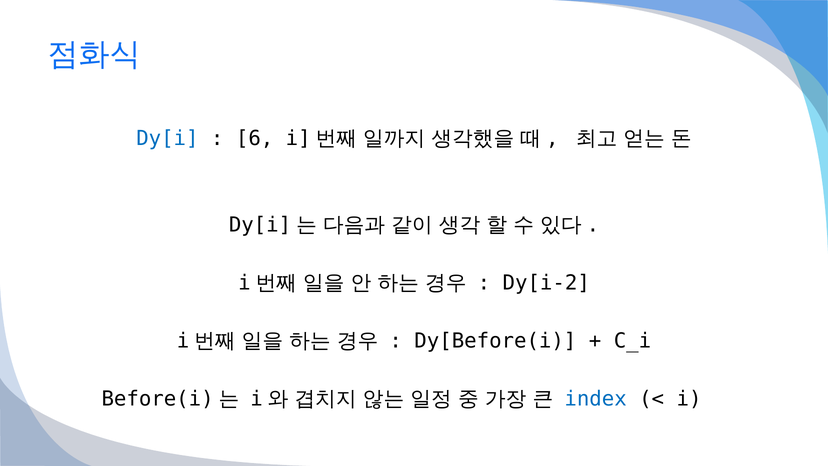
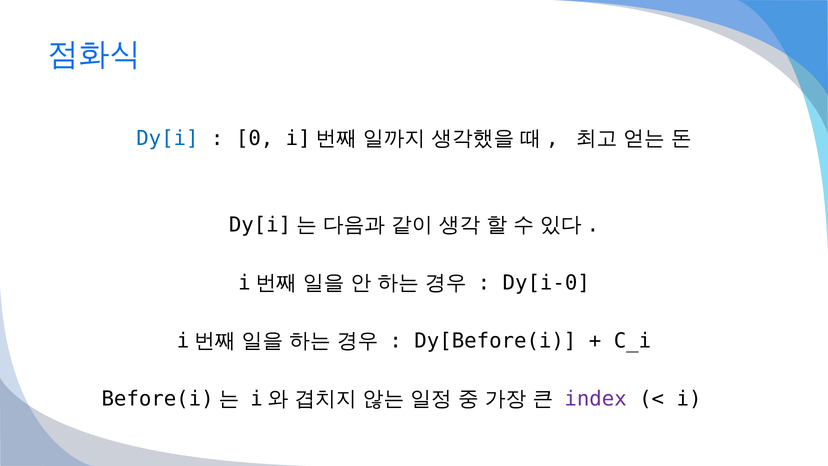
6: 6 -> 0
Dy[i-2: Dy[i-2 -> Dy[i-0
index colour: blue -> purple
